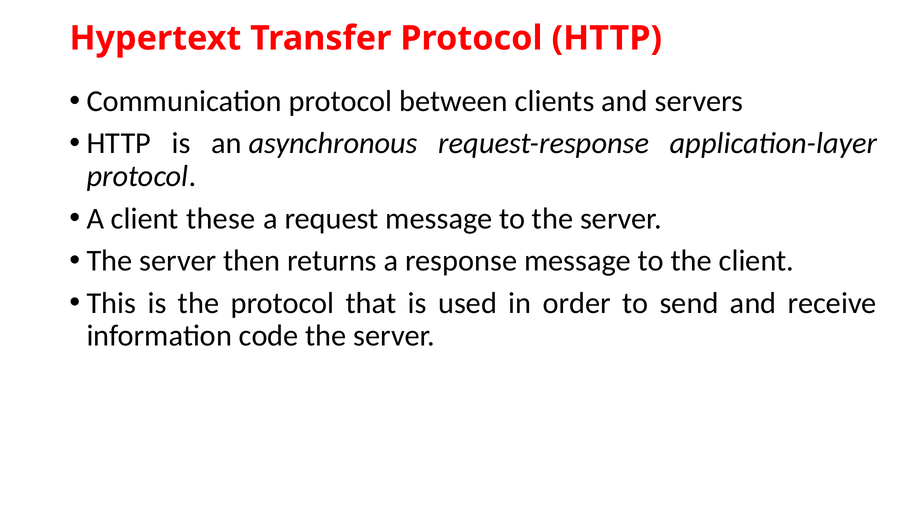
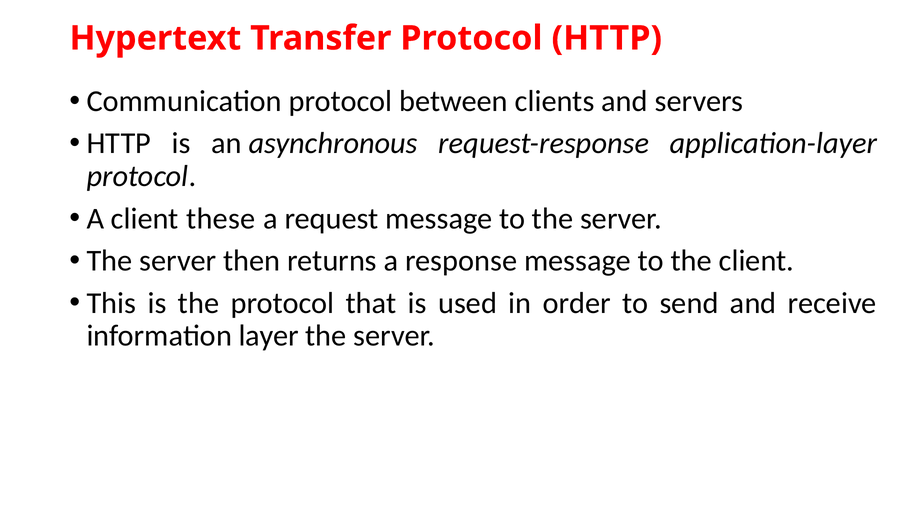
code: code -> layer
